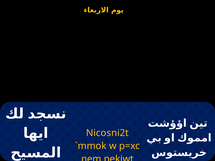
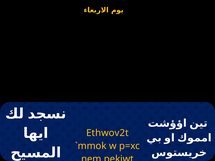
Nicosni2t: Nicosni2t -> Ethwov2t
